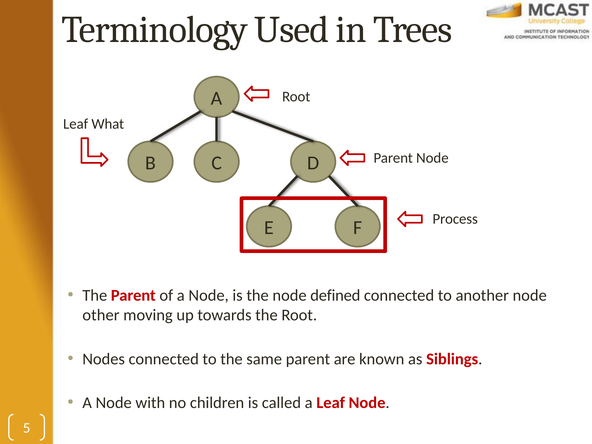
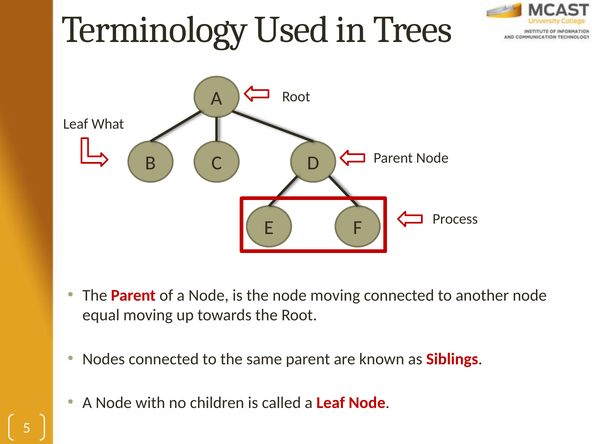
node defined: defined -> moving
other: other -> equal
